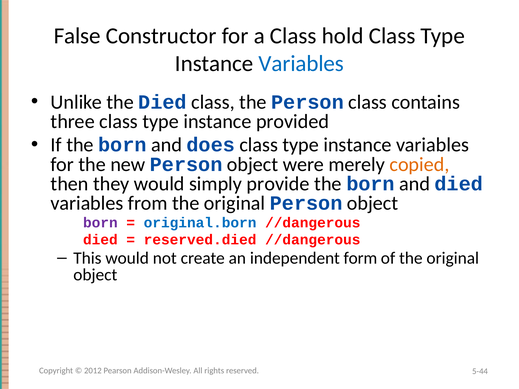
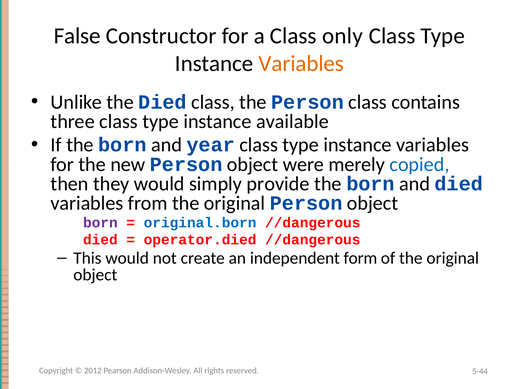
hold: hold -> only
Variables at (301, 63) colour: blue -> orange
provided: provided -> available
does: does -> year
copied colour: orange -> blue
reserved.died: reserved.died -> operator.died
